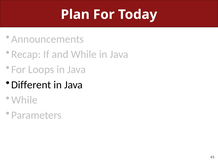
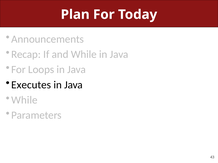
Different: Different -> Executes
